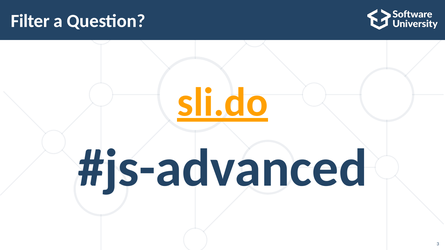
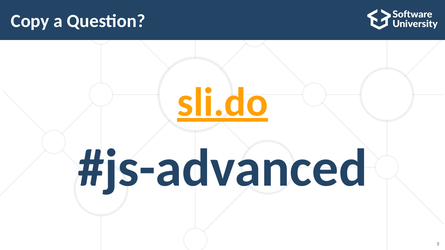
Filter: Filter -> Copy
